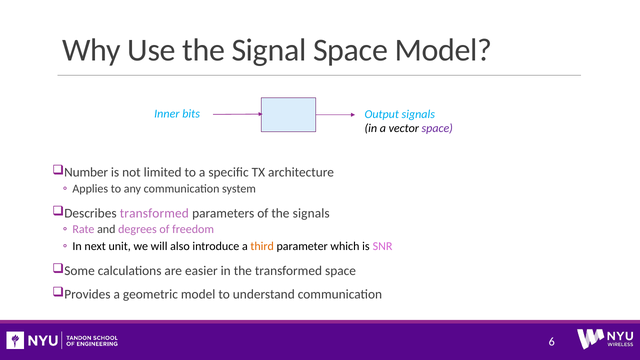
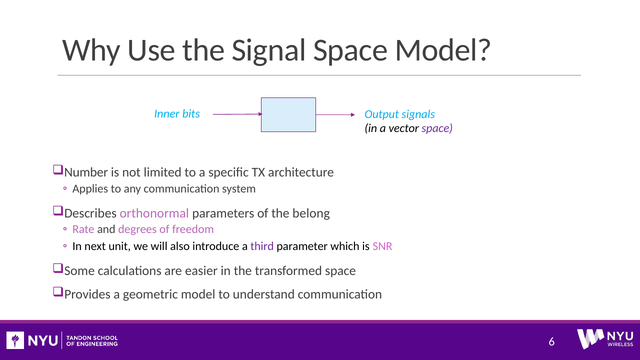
Describes transformed: transformed -> orthonormal
the signals: signals -> belong
third colour: orange -> purple
